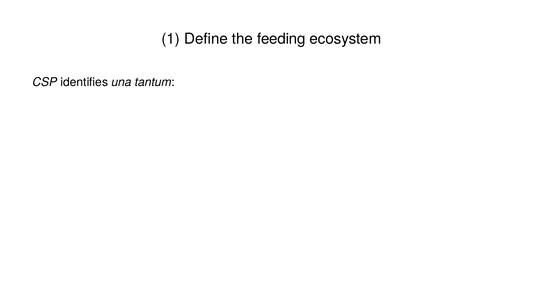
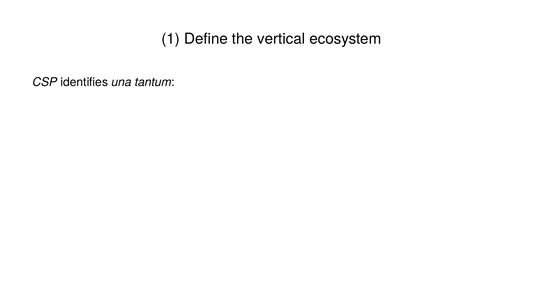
feeding: feeding -> vertical
